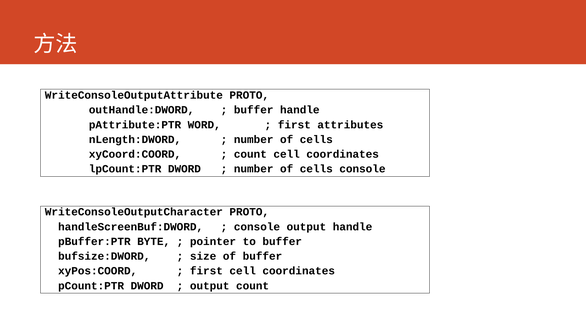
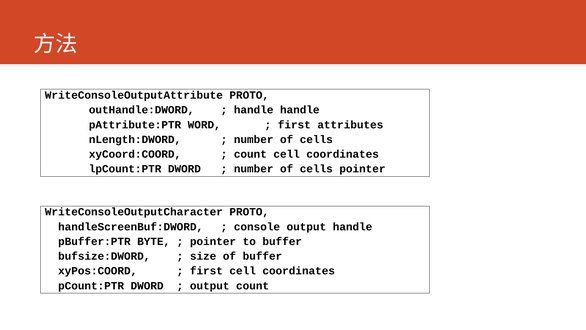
buffer at (254, 110): buffer -> handle
cells console: console -> pointer
